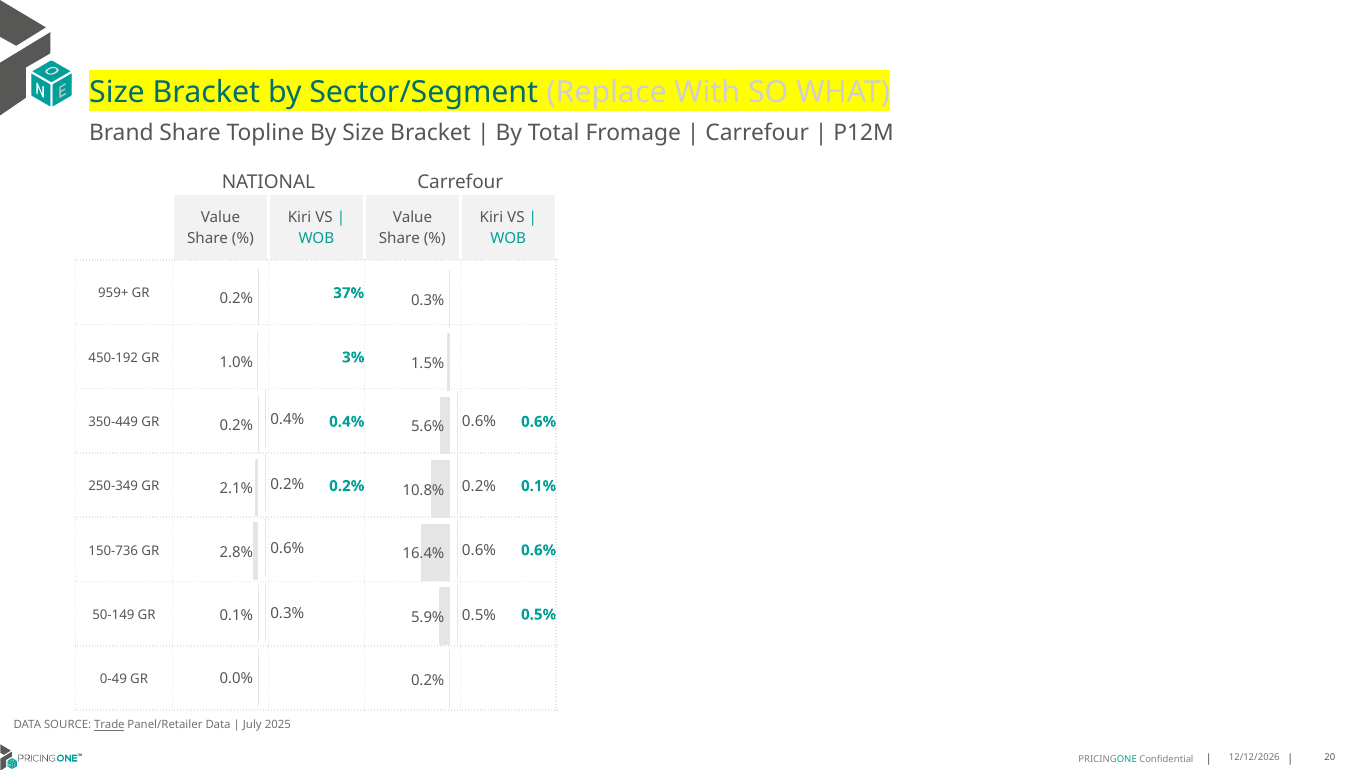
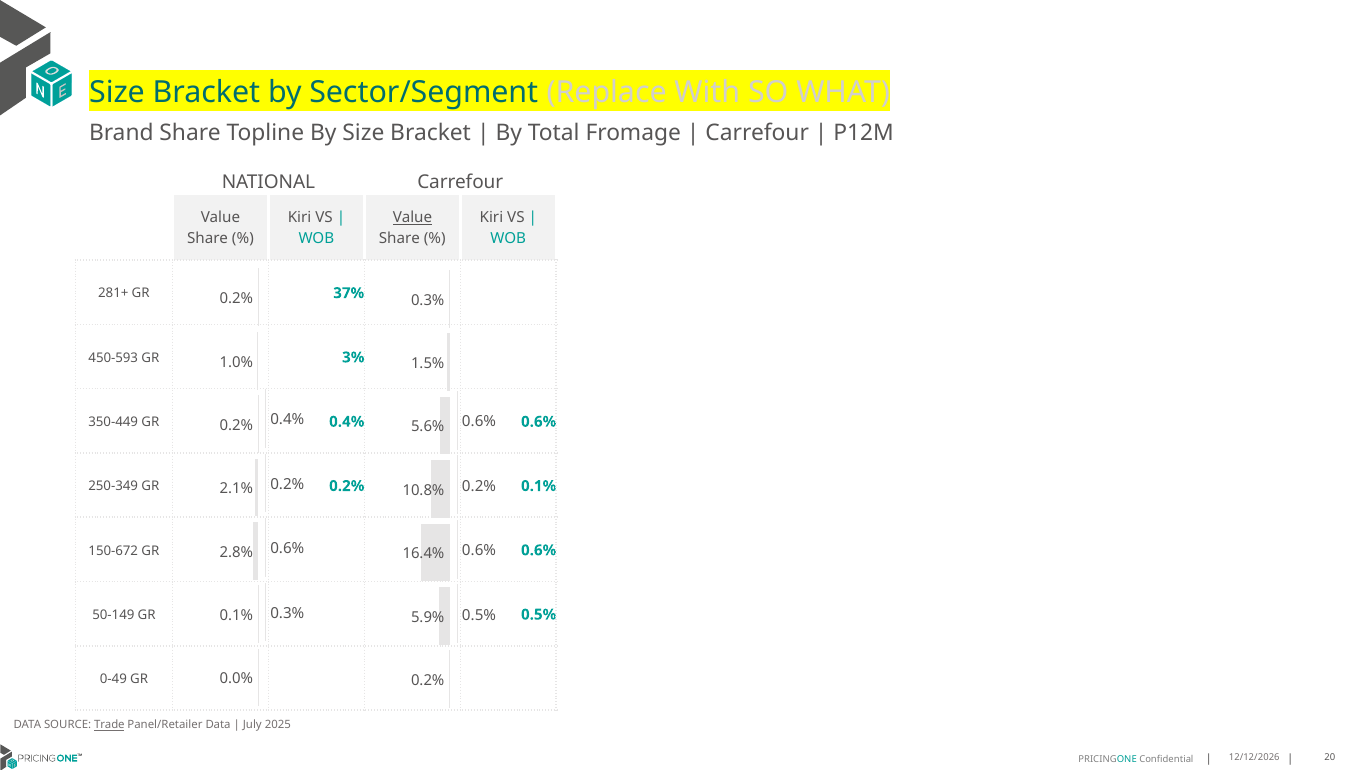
Value at (412, 218) underline: none -> present
959+: 959+ -> 281+
450-192: 450-192 -> 450-593
150-736: 150-736 -> 150-672
